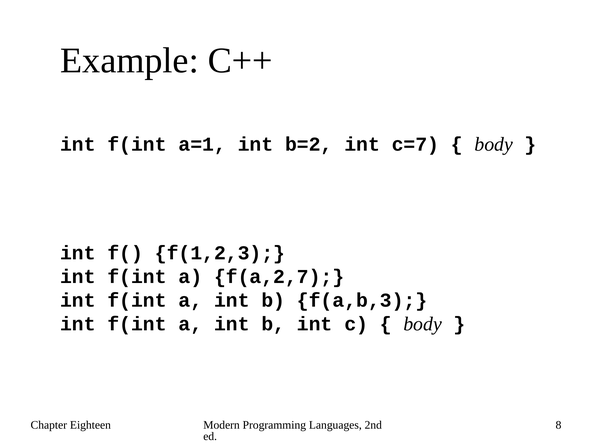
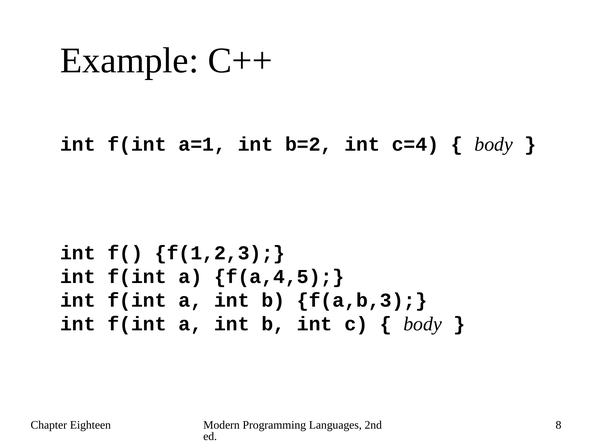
c=7: c=7 -> c=4
f(a,2,7: f(a,2,7 -> f(a,4,5
